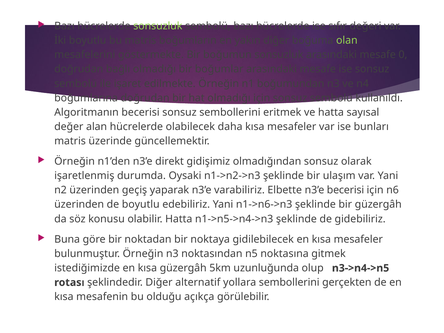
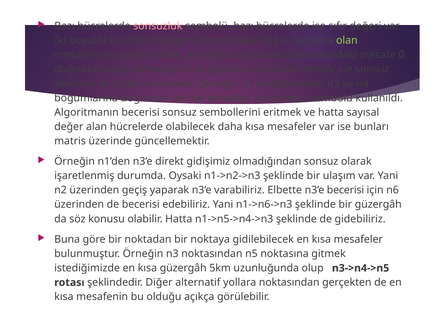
sonsuzluk at (158, 26) colour: light green -> pink
de boyutlu: boyutlu -> becerisi
yollara sembollerini: sembollerini -> noktasından
